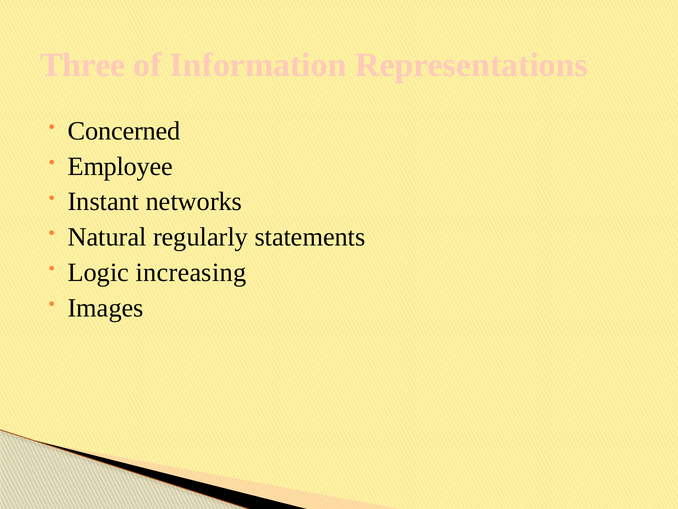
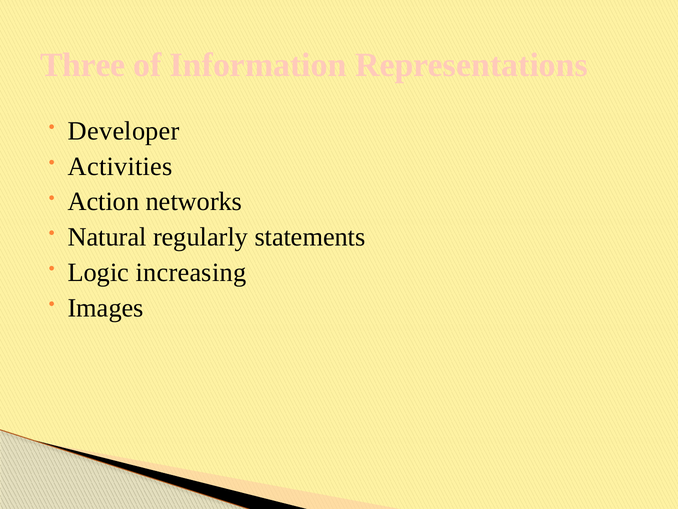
Concerned: Concerned -> Developer
Employee: Employee -> Activities
Instant: Instant -> Action
